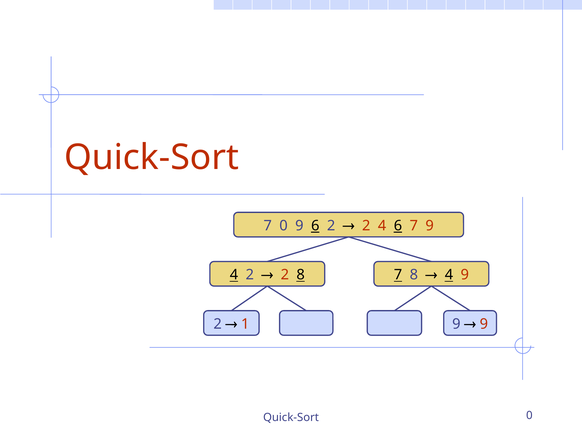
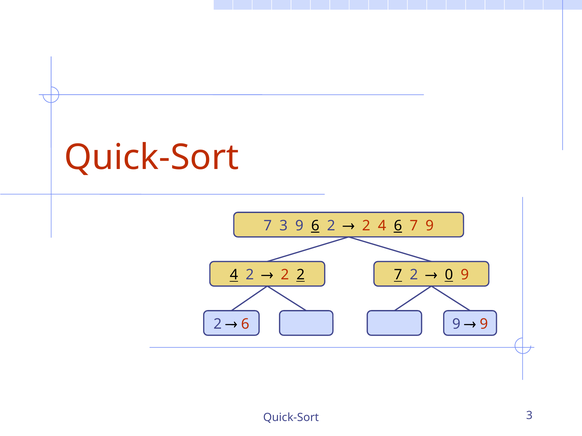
7 0: 0 -> 3
2 8: 8 -> 2
7 8: 8 -> 2
4 at (449, 275): 4 -> 0
1 at (245, 324): 1 -> 6
Quick-Sort 0: 0 -> 3
